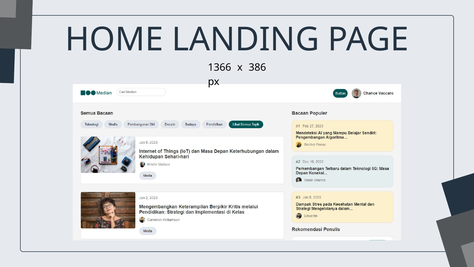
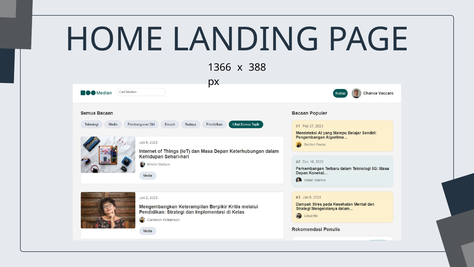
386: 386 -> 388
